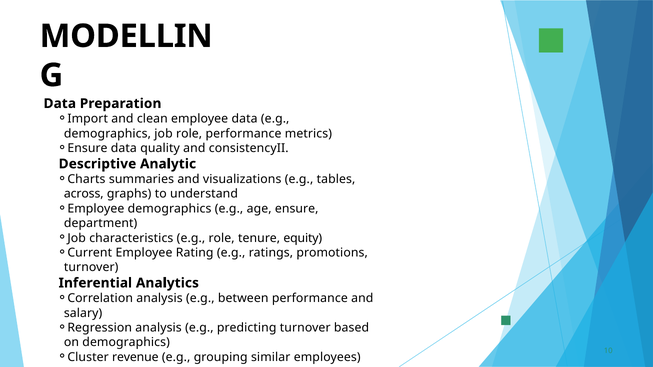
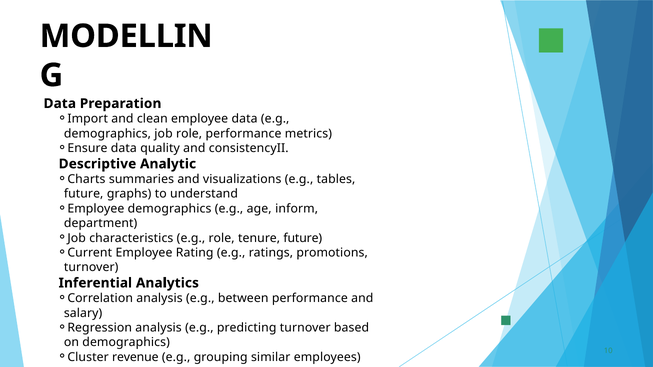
across at (84, 194): across -> future
age ensure: ensure -> inform
tenure equity: equity -> future
